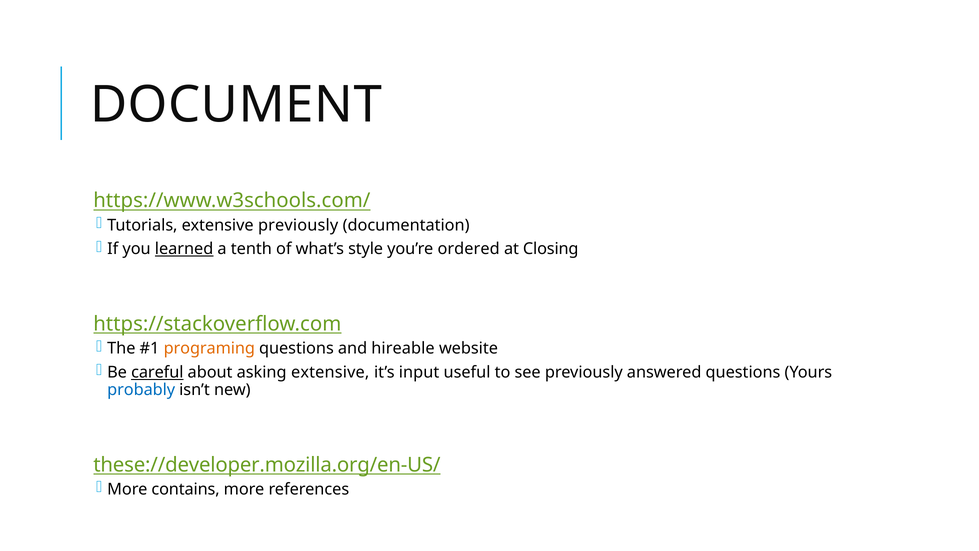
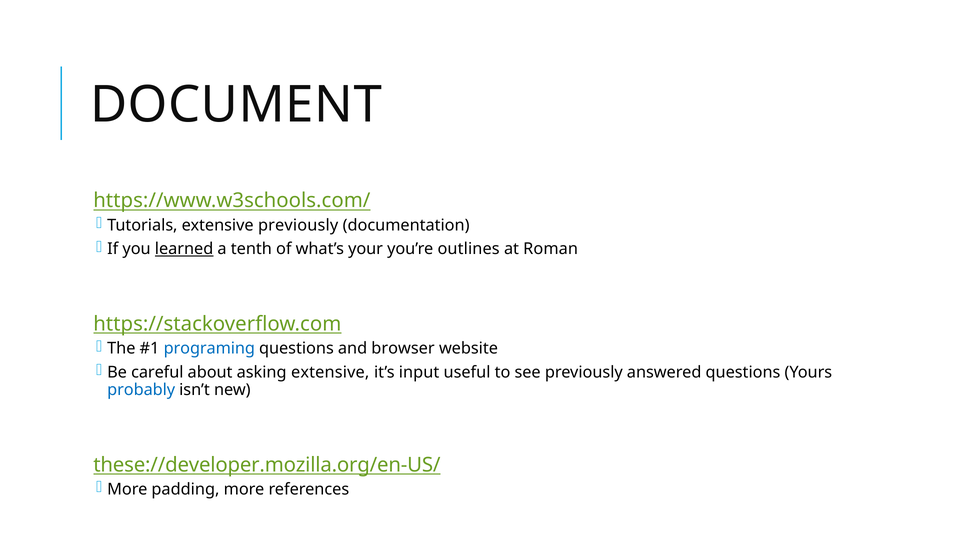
style: style -> your
ordered: ordered -> outlines
Closing: Closing -> Roman
programing colour: orange -> blue
hireable: hireable -> browser
careful underline: present -> none
contains: contains -> padding
